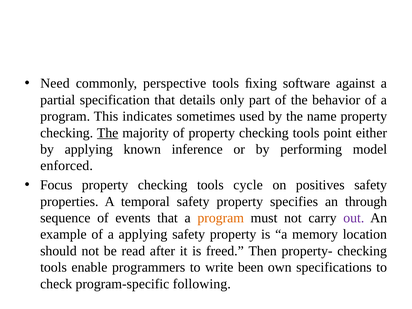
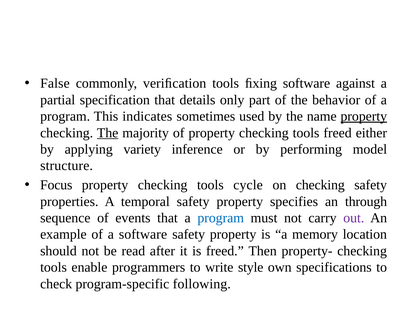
Need: Need -> False
perspective: perspective -> veriﬁcation
property at (364, 116) underline: none -> present
tools point: point -> freed
known: known -> variety
enforced: enforced -> structure
on positives: positives -> checking
program at (221, 218) colour: orange -> blue
a applying: applying -> software
been: been -> style
